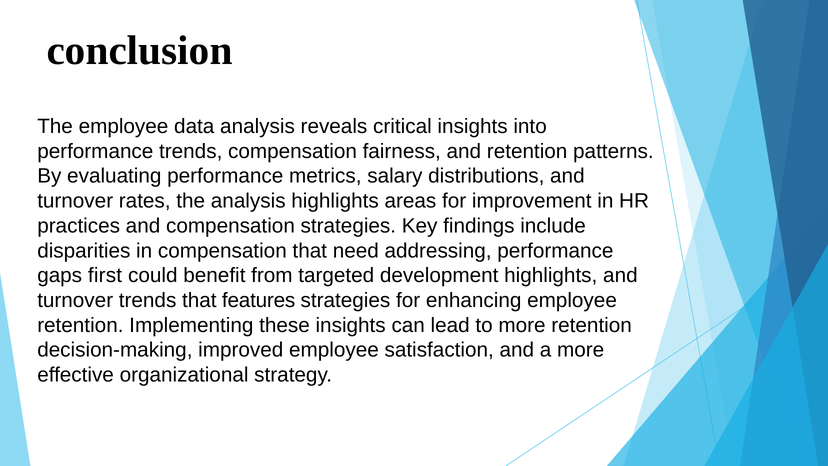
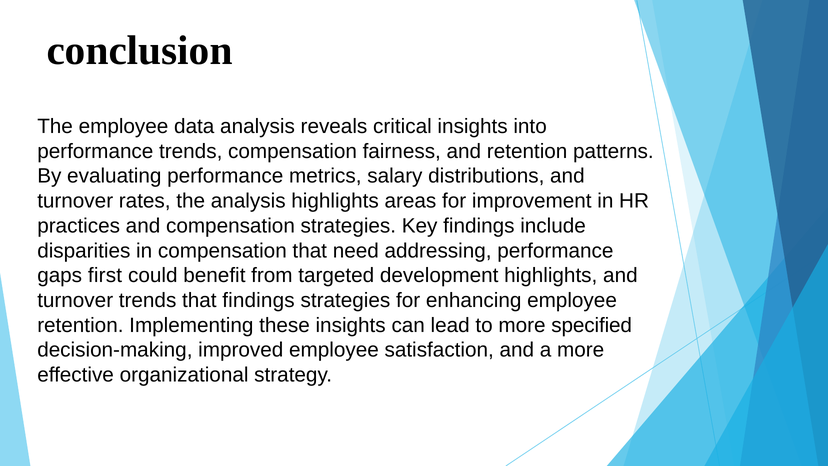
that features: features -> findings
more retention: retention -> specified
